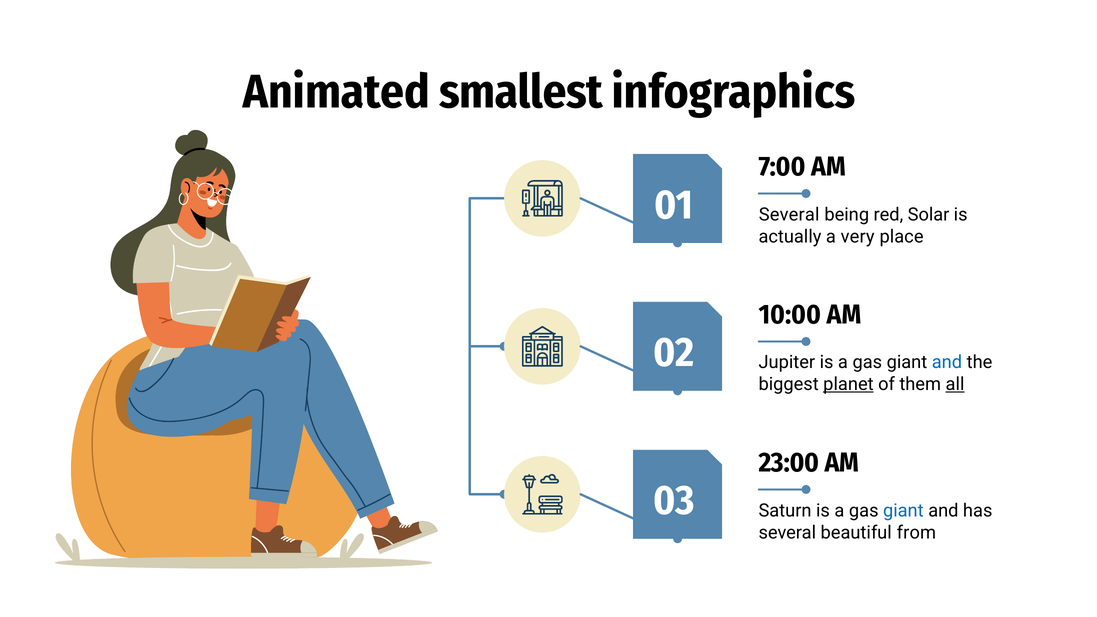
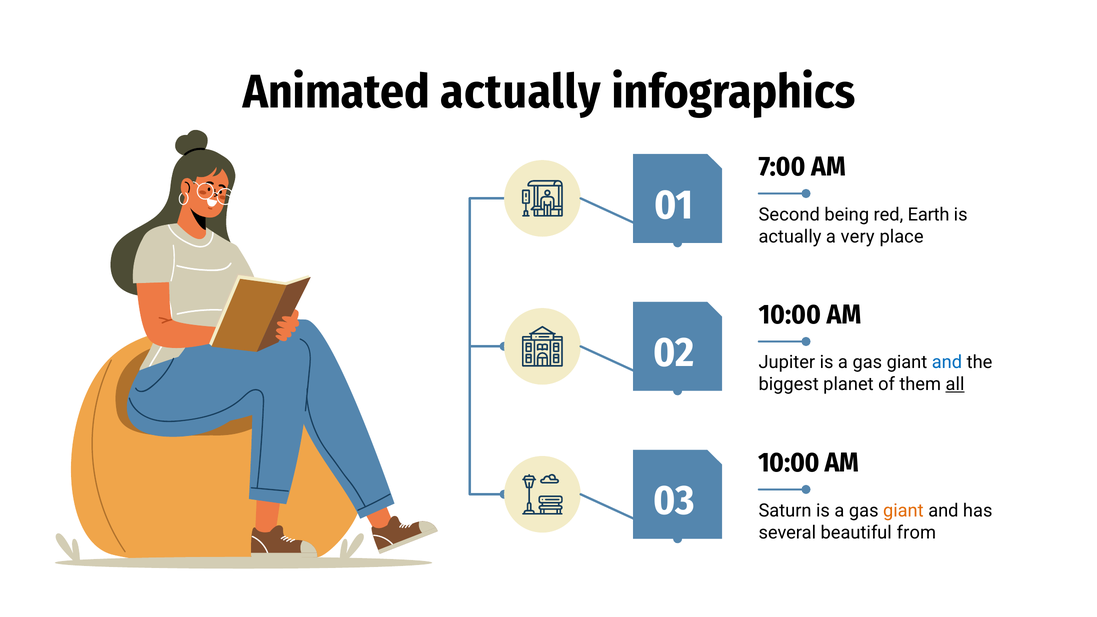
Animated smallest: smallest -> actually
Several at (789, 215): Several -> Second
Solar: Solar -> Earth
planet underline: present -> none
23:00 at (789, 463): 23:00 -> 10:00
giant at (903, 511) colour: blue -> orange
